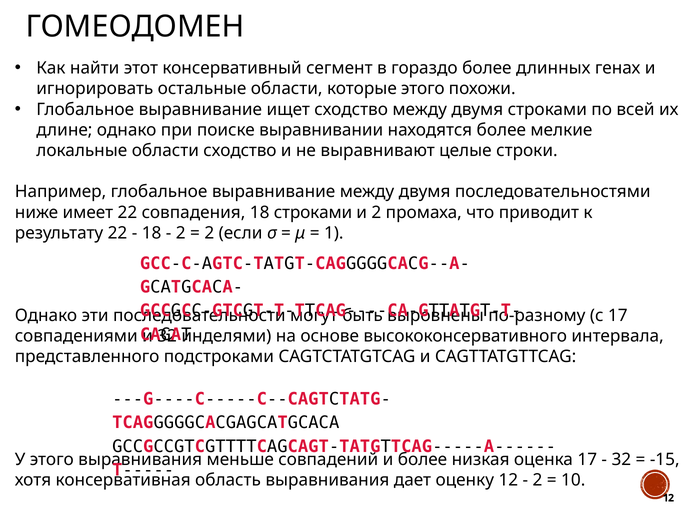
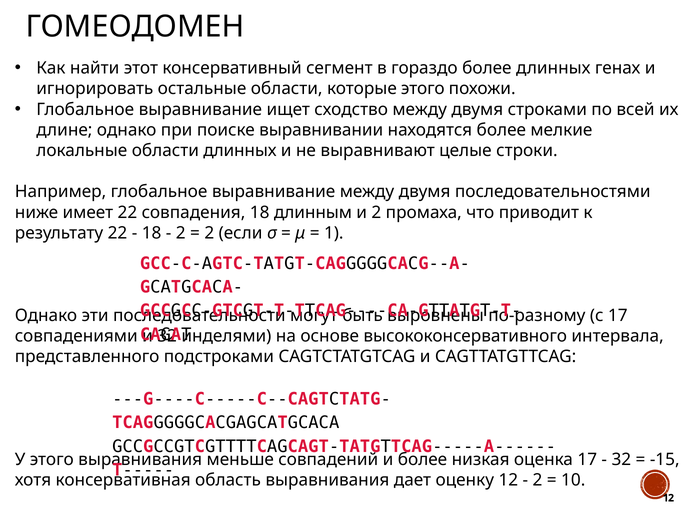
области сходство: сходство -> длинных
18 строками: строками -> длинным
